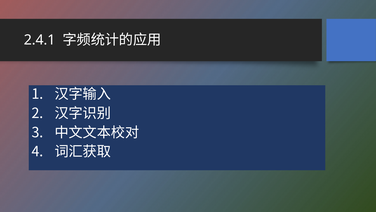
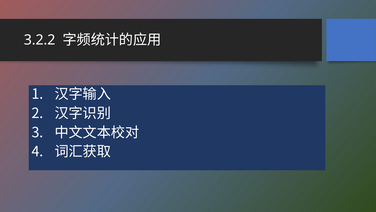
2.4.1: 2.4.1 -> 3.2.2
